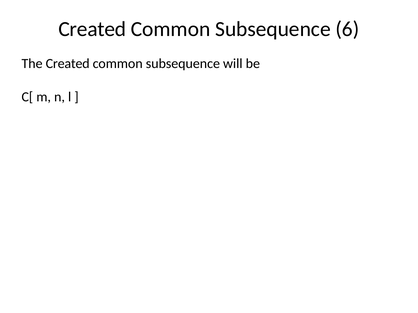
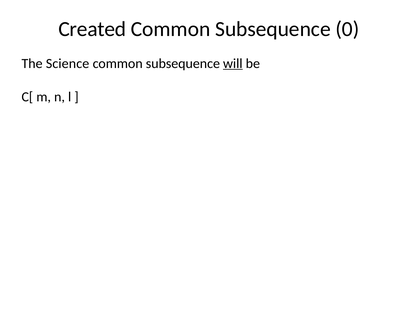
6: 6 -> 0
The Created: Created -> Science
will underline: none -> present
